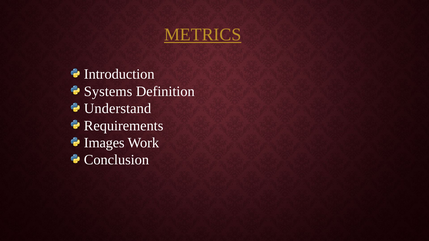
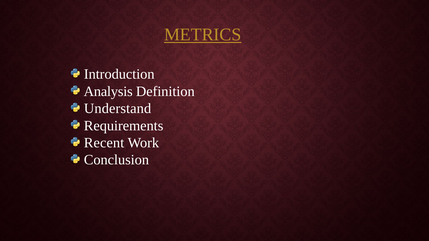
Systems: Systems -> Analysis
Images: Images -> Recent
